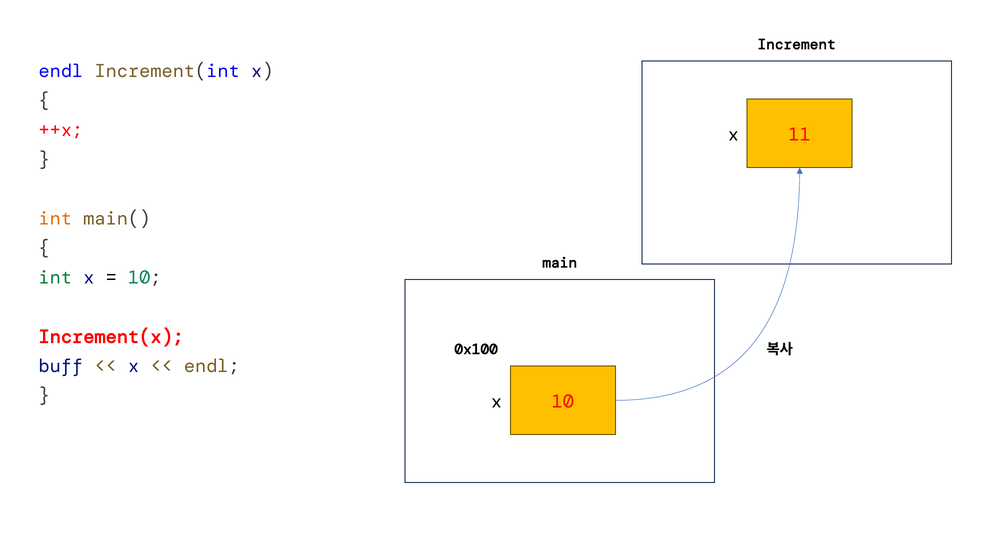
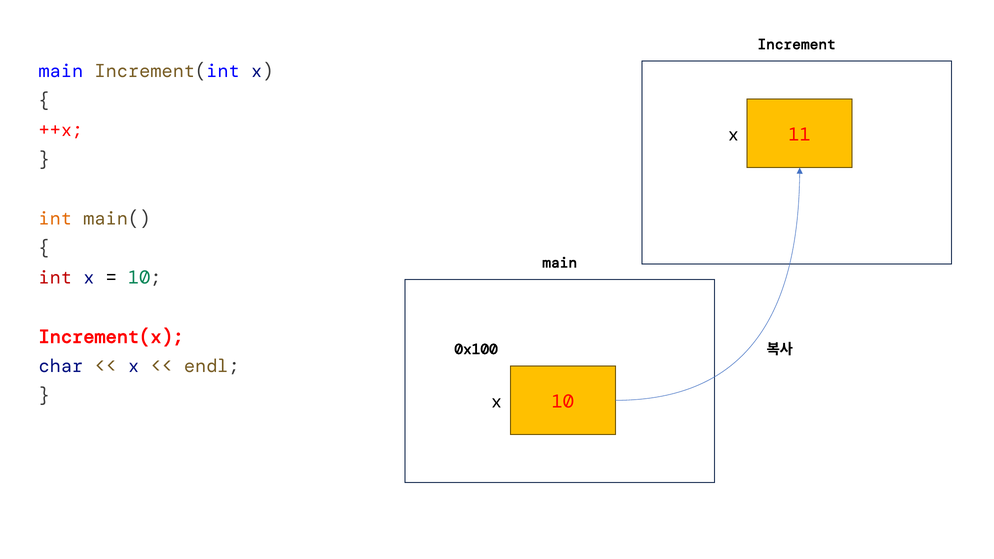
endl at (61, 71): endl -> main
int at (55, 278) colour: green -> red
buff: buff -> char
